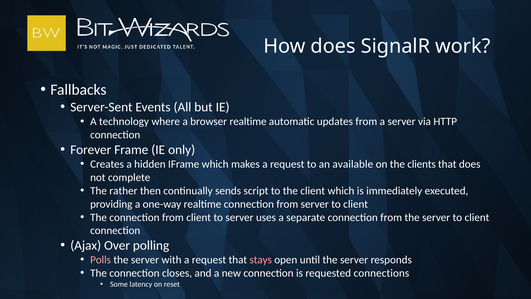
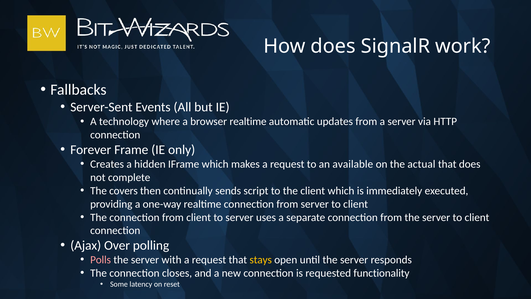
clients: clients -> actual
rather: rather -> covers
stays colour: pink -> yellow
connections: connections -> functionality
